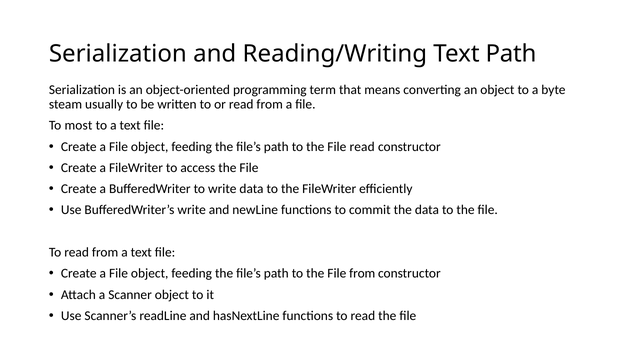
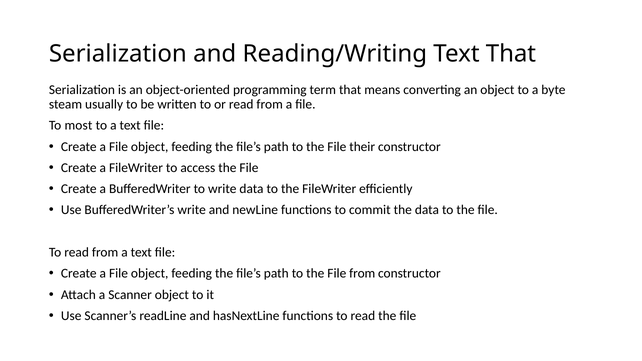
Text Path: Path -> That
File read: read -> their
